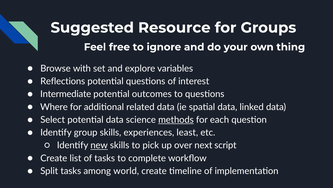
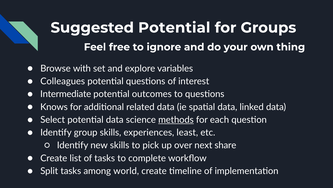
Suggested Resource: Resource -> Potential
Reflections: Reflections -> Colleagues
Where: Where -> Knows
new underline: present -> none
script: script -> share
